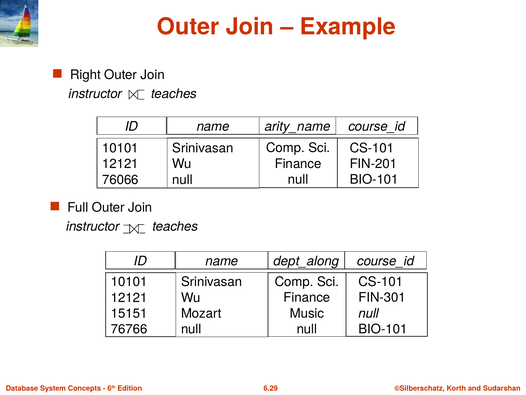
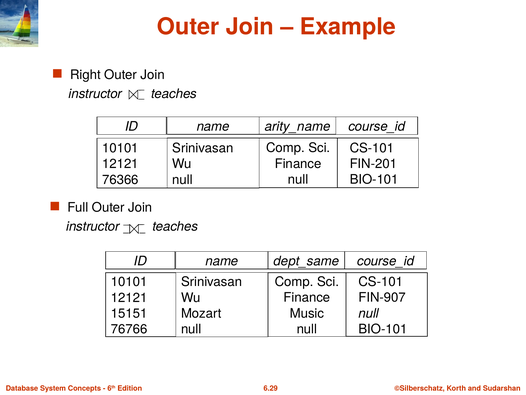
76066: 76066 -> 76366
dept_along: dept_along -> dept_same
FIN-301: FIN-301 -> FIN-907
